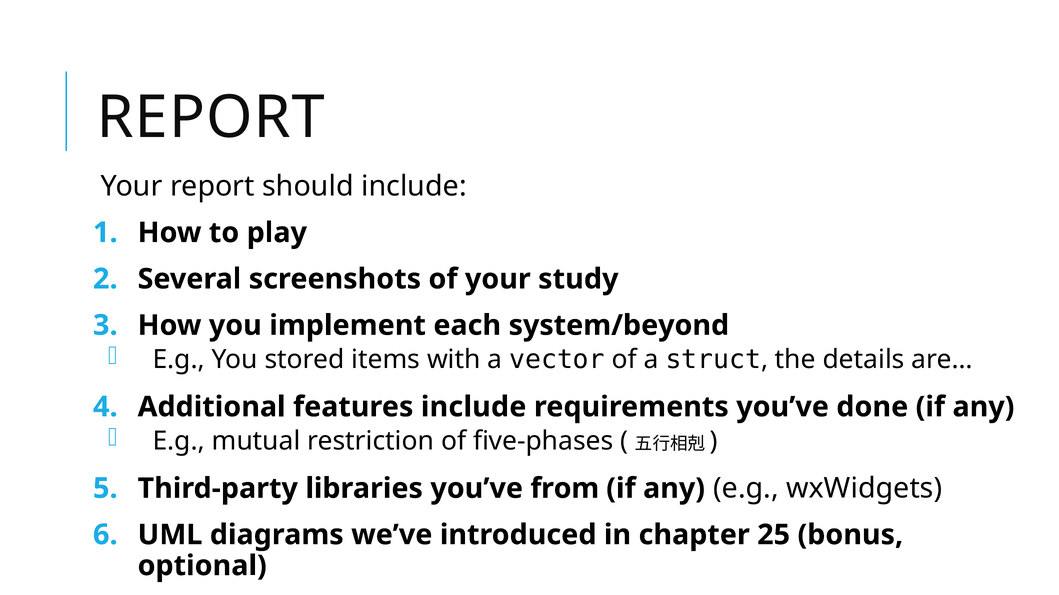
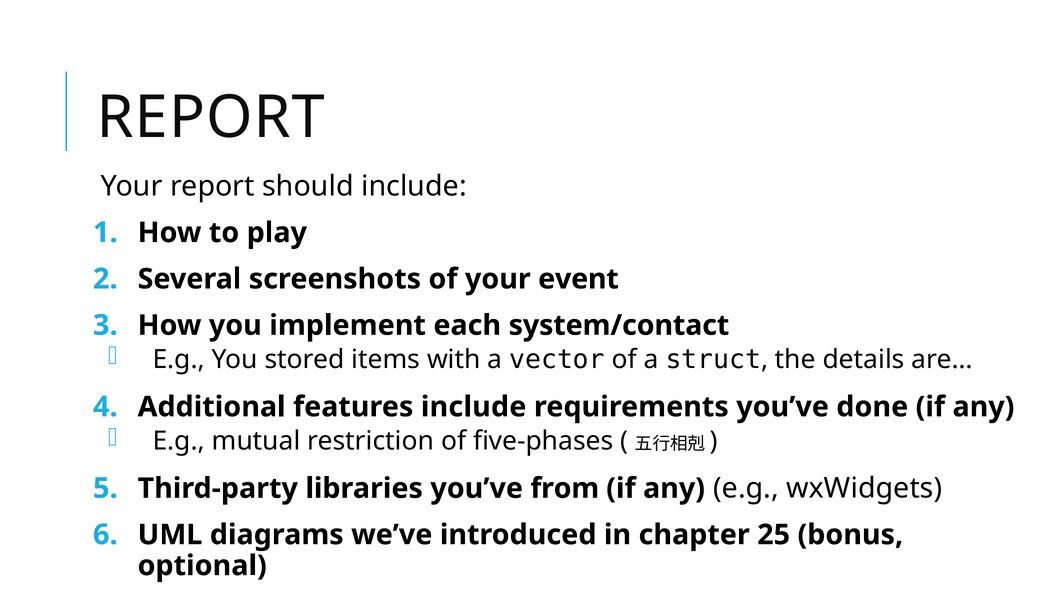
study: study -> event
system/beyond: system/beyond -> system/contact
